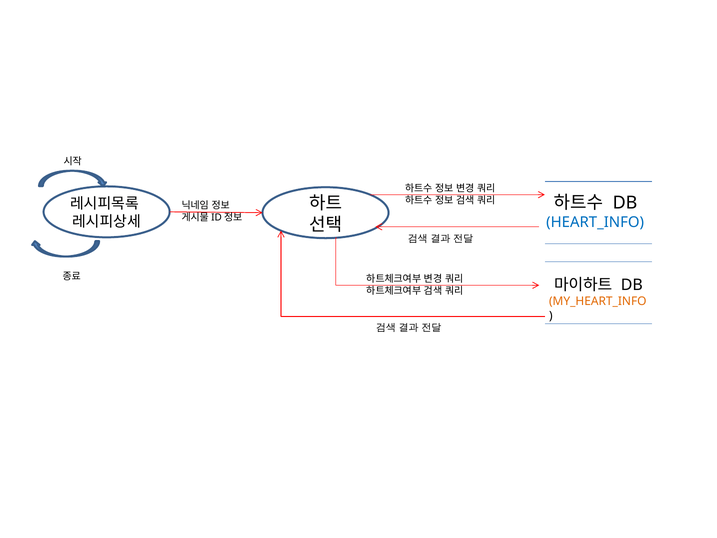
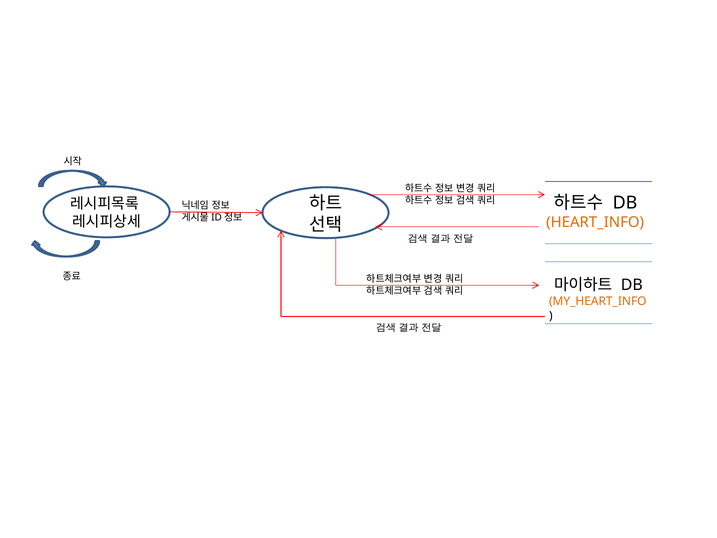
HEART_INFO colour: blue -> orange
